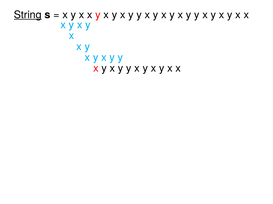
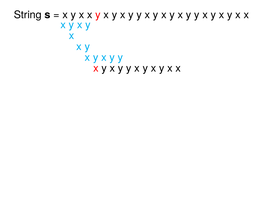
String underline: present -> none
